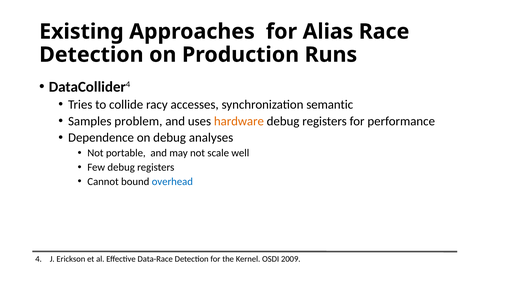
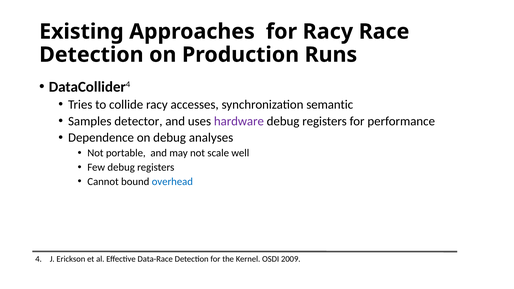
for Alias: Alias -> Racy
problem: problem -> detector
hardware colour: orange -> purple
